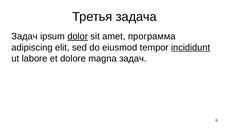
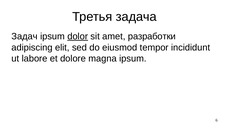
программа: программа -> разработки
incididunt underline: present -> none
magna задач: задач -> ipsum
